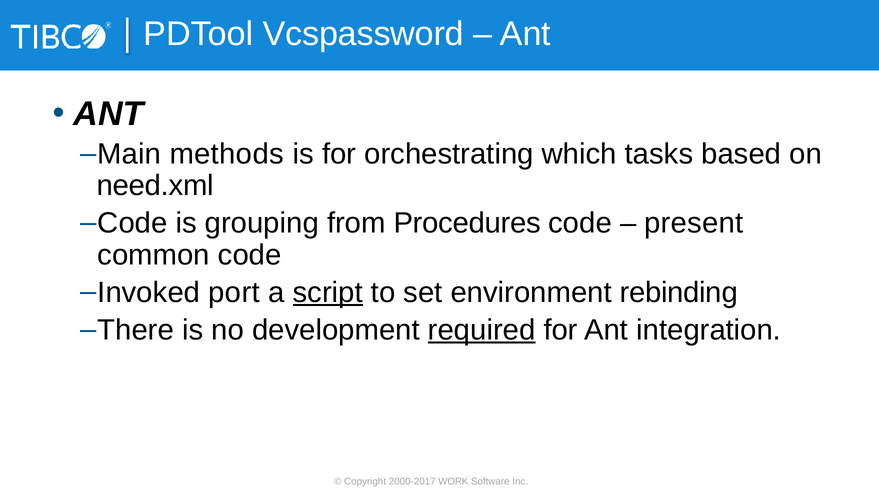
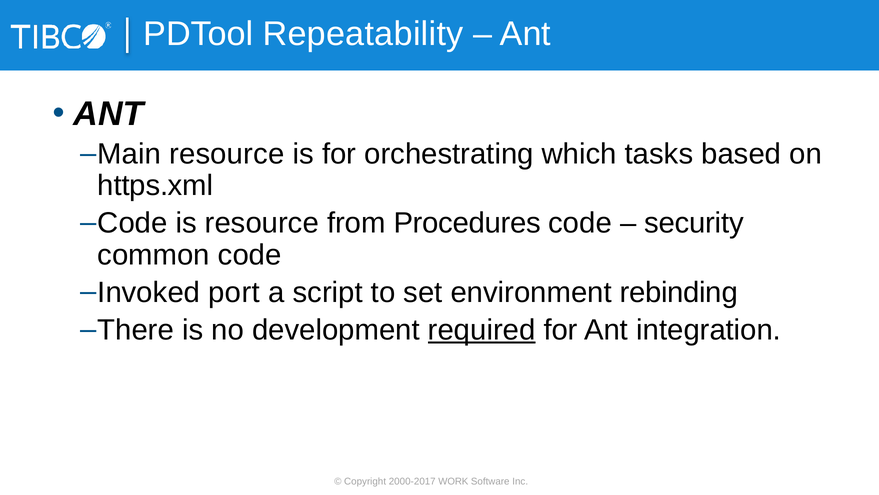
Vcspassword: Vcspassword -> Repeatability
Main methods: methods -> resource
need.xml: need.xml -> https.xml
is grouping: grouping -> resource
present: present -> security
script underline: present -> none
